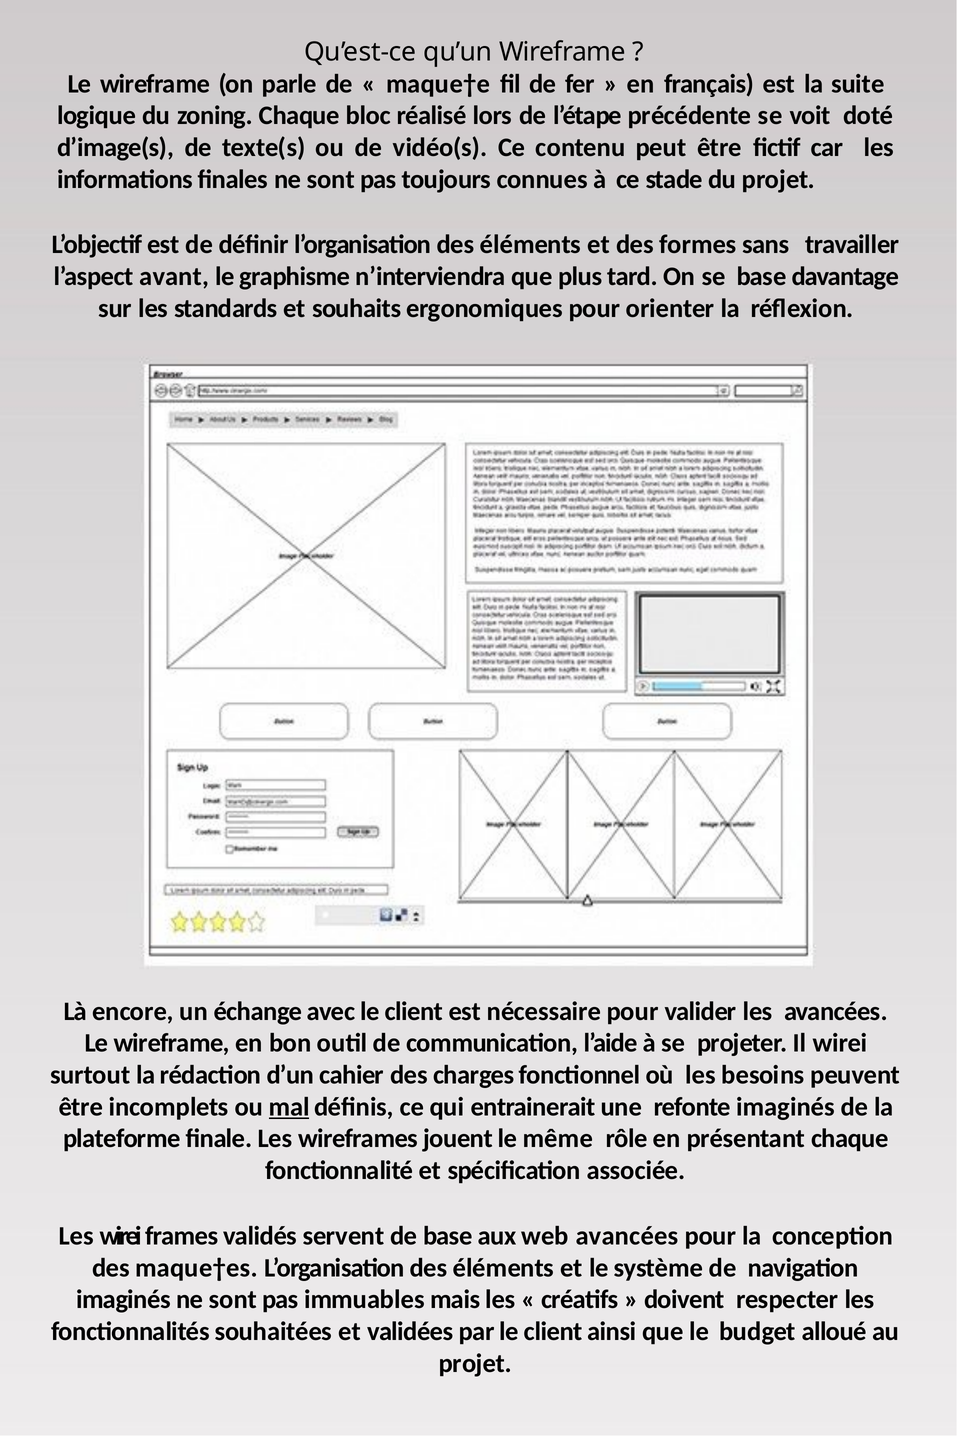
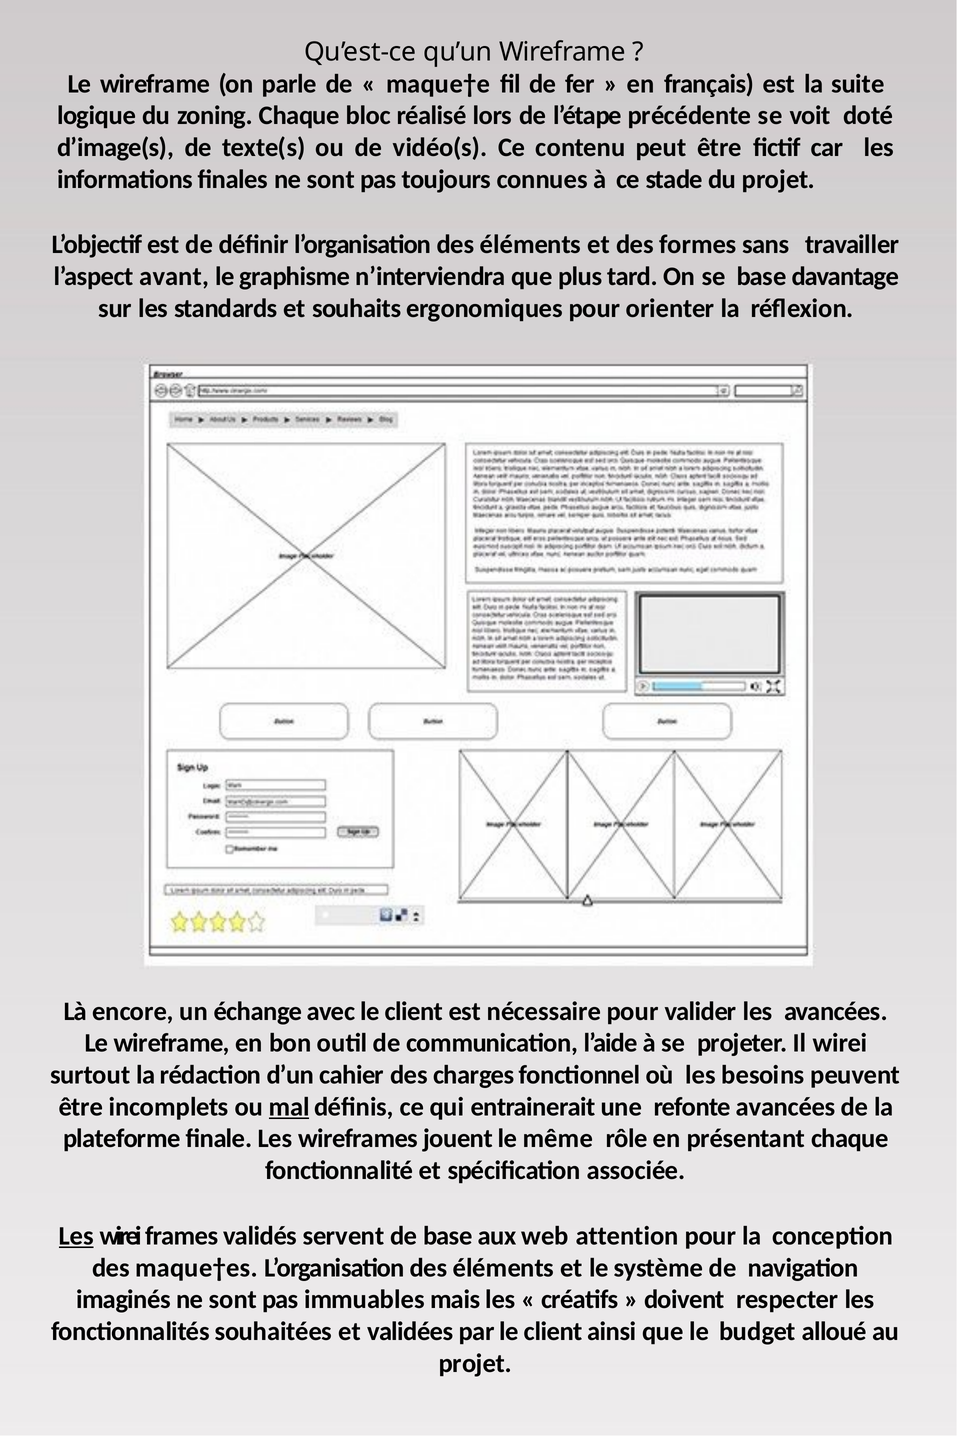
refonte imaginés: imaginés -> avancées
Les at (76, 1236) underline: none -> present
web avancées: avancées -> attention
